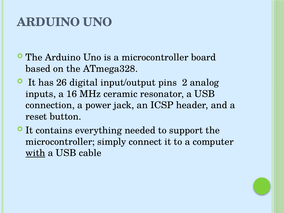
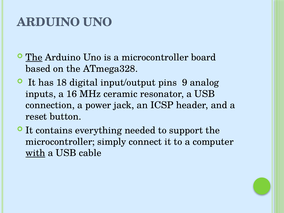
The at (34, 57) underline: none -> present
26: 26 -> 18
2: 2 -> 9
